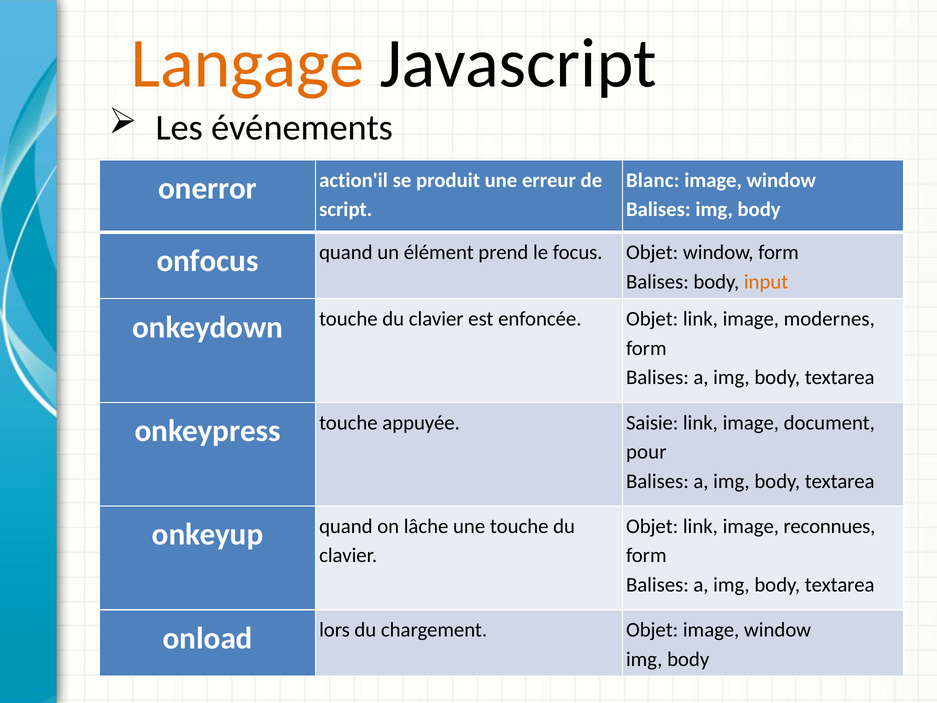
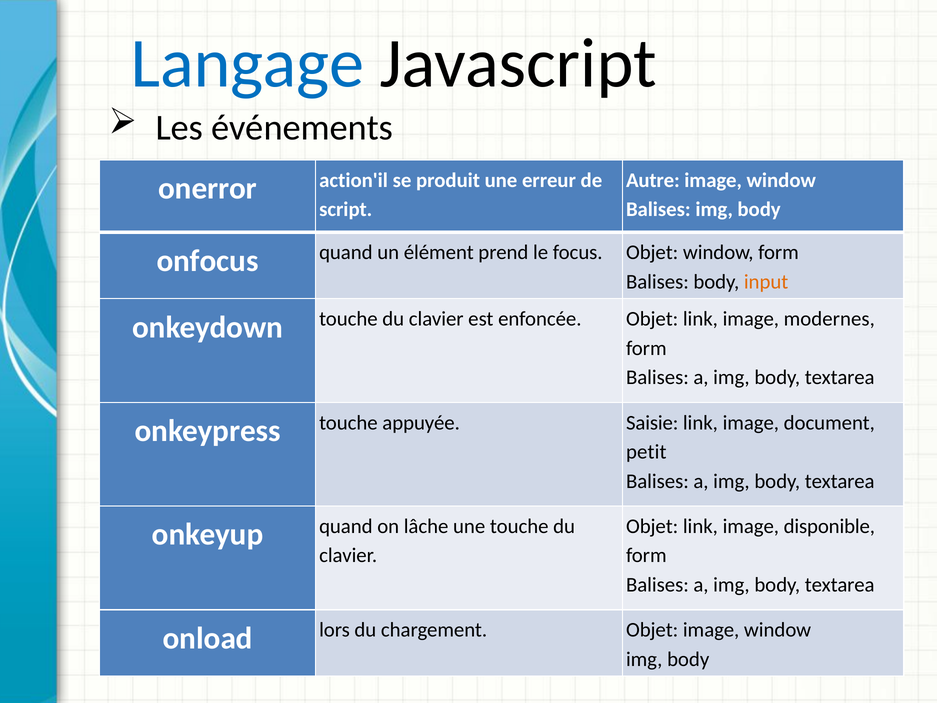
Langage colour: orange -> blue
Blanc: Blanc -> Autre
pour: pour -> petit
reconnues: reconnues -> disponible
